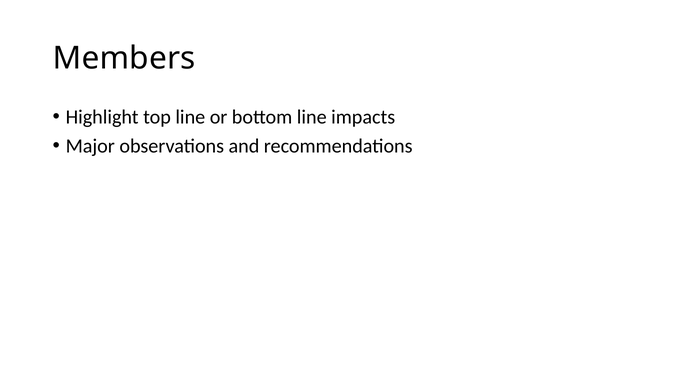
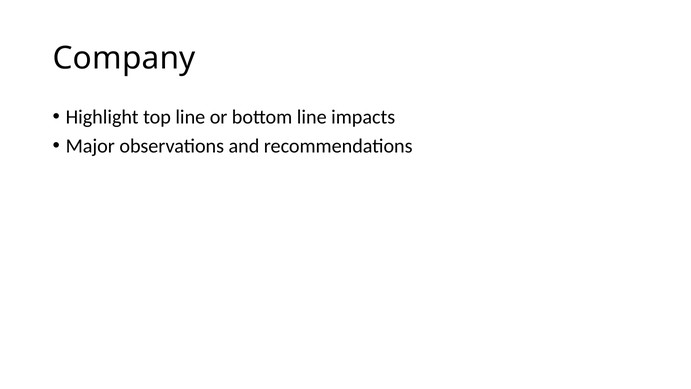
Members: Members -> Company
